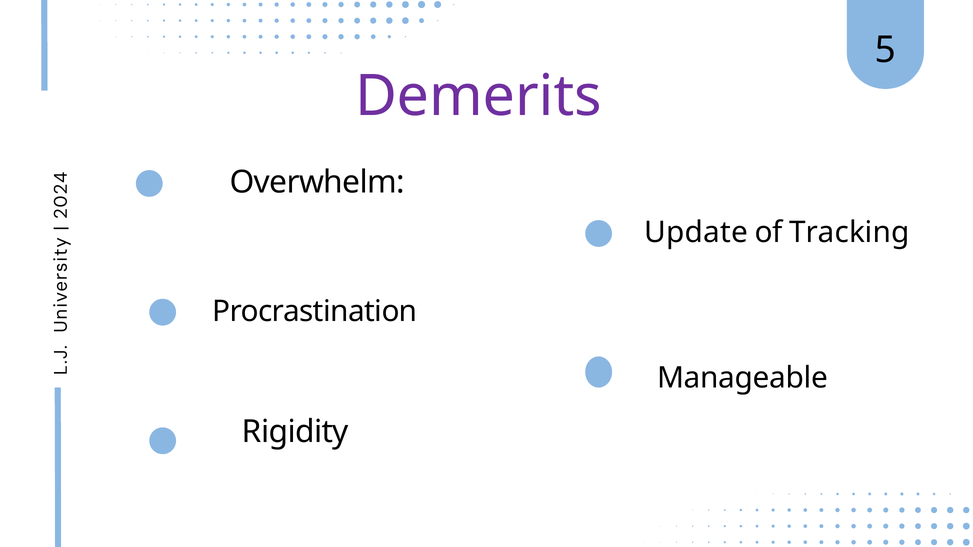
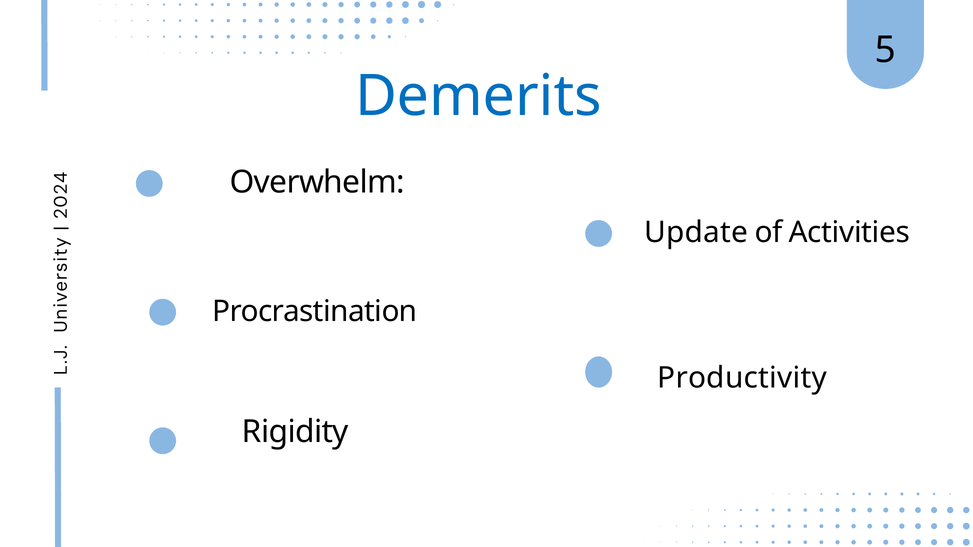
Demerits colour: purple -> blue
Tracking: Tracking -> Activities
Manageable: Manageable -> Productivity
